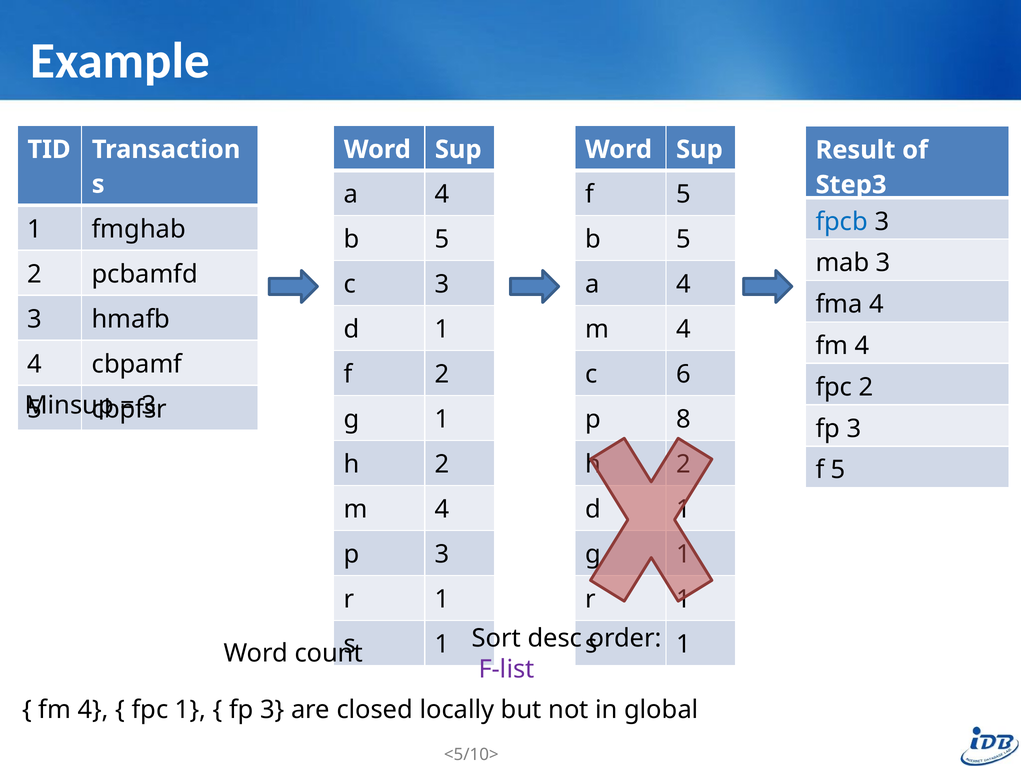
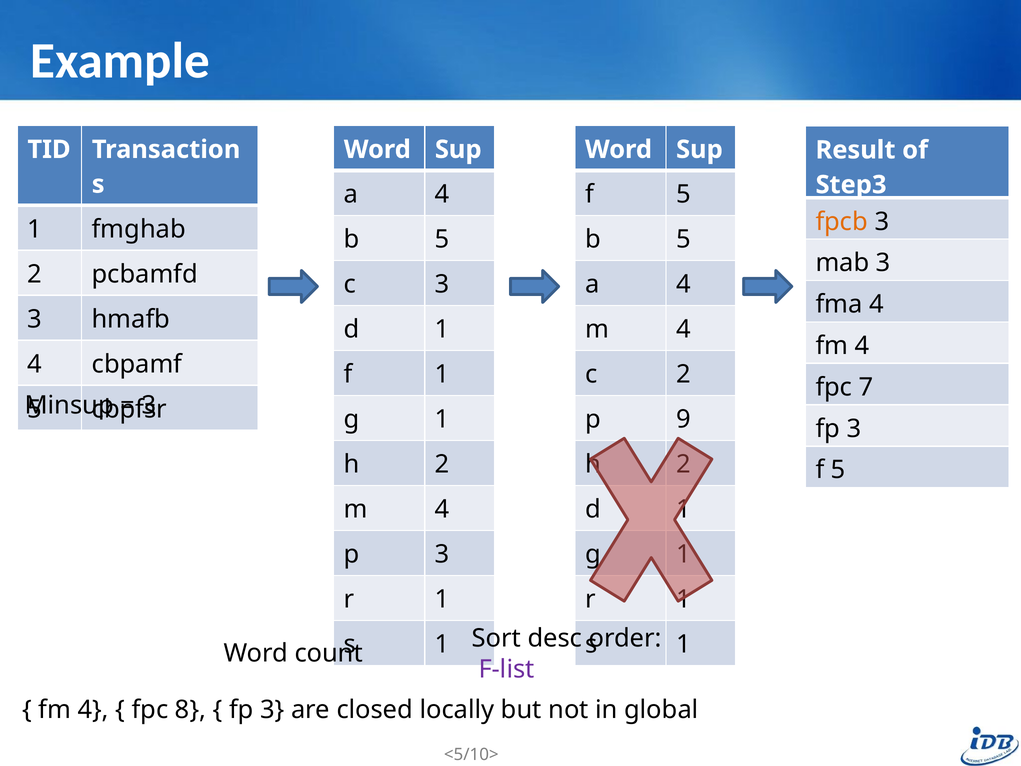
fpcb colour: blue -> orange
f 2: 2 -> 1
c 6: 6 -> 2
fpc 2: 2 -> 7
8: 8 -> 9
fpc 1: 1 -> 8
